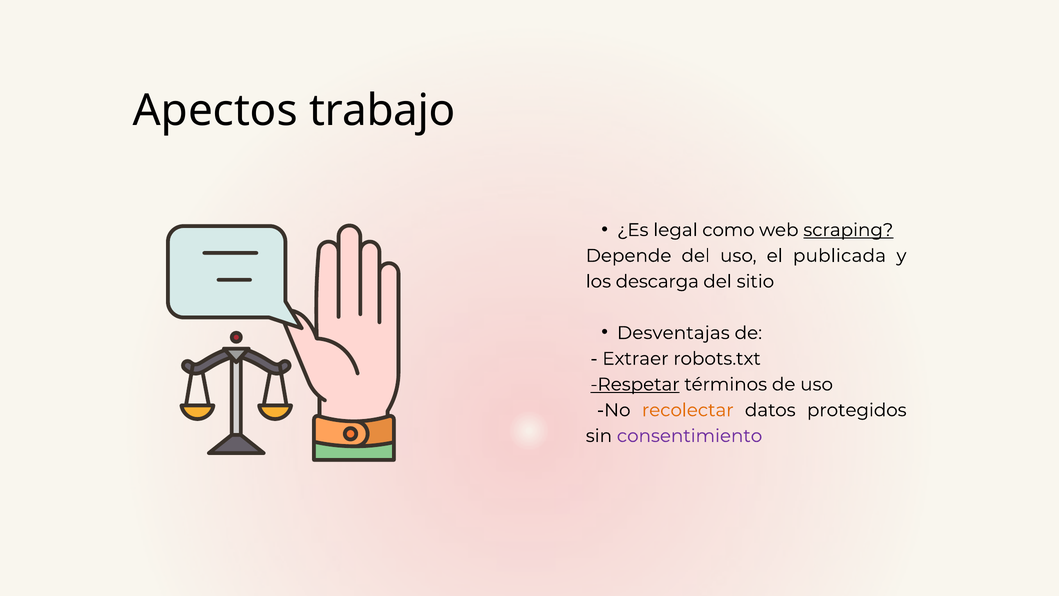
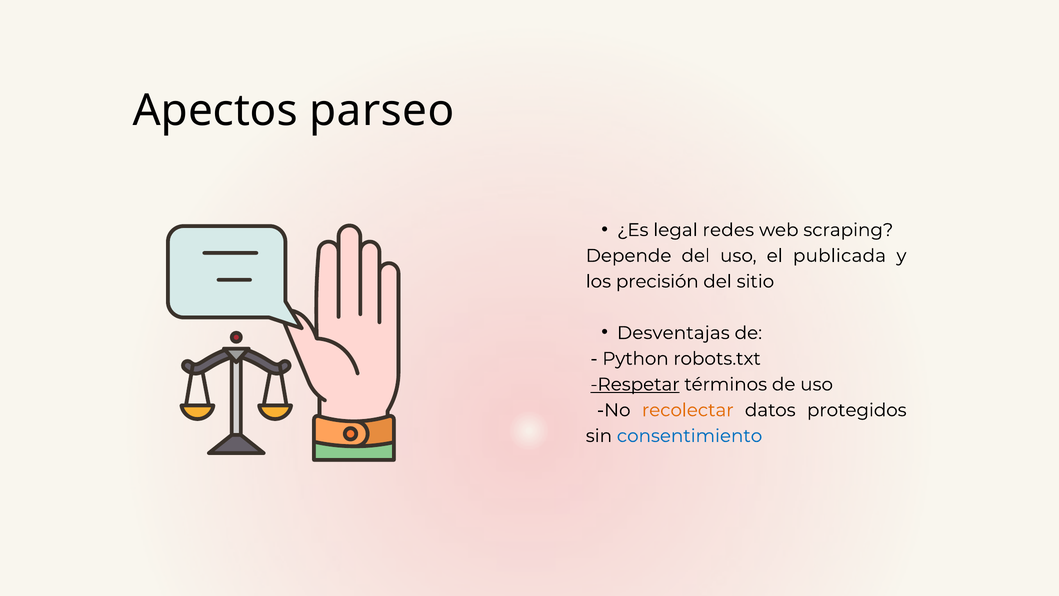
trabajo: trabajo -> parseo
como: como -> redes
scraping underline: present -> none
descarga: descarga -> precisión
Extraer: Extraer -> Python
consentimiento colour: purple -> blue
